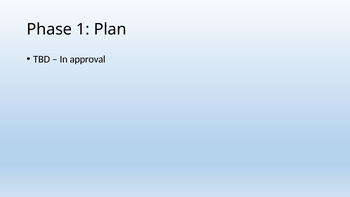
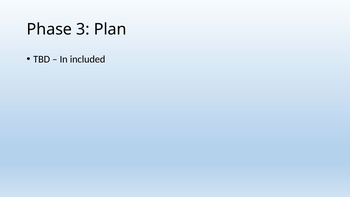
1: 1 -> 3
approval: approval -> included
